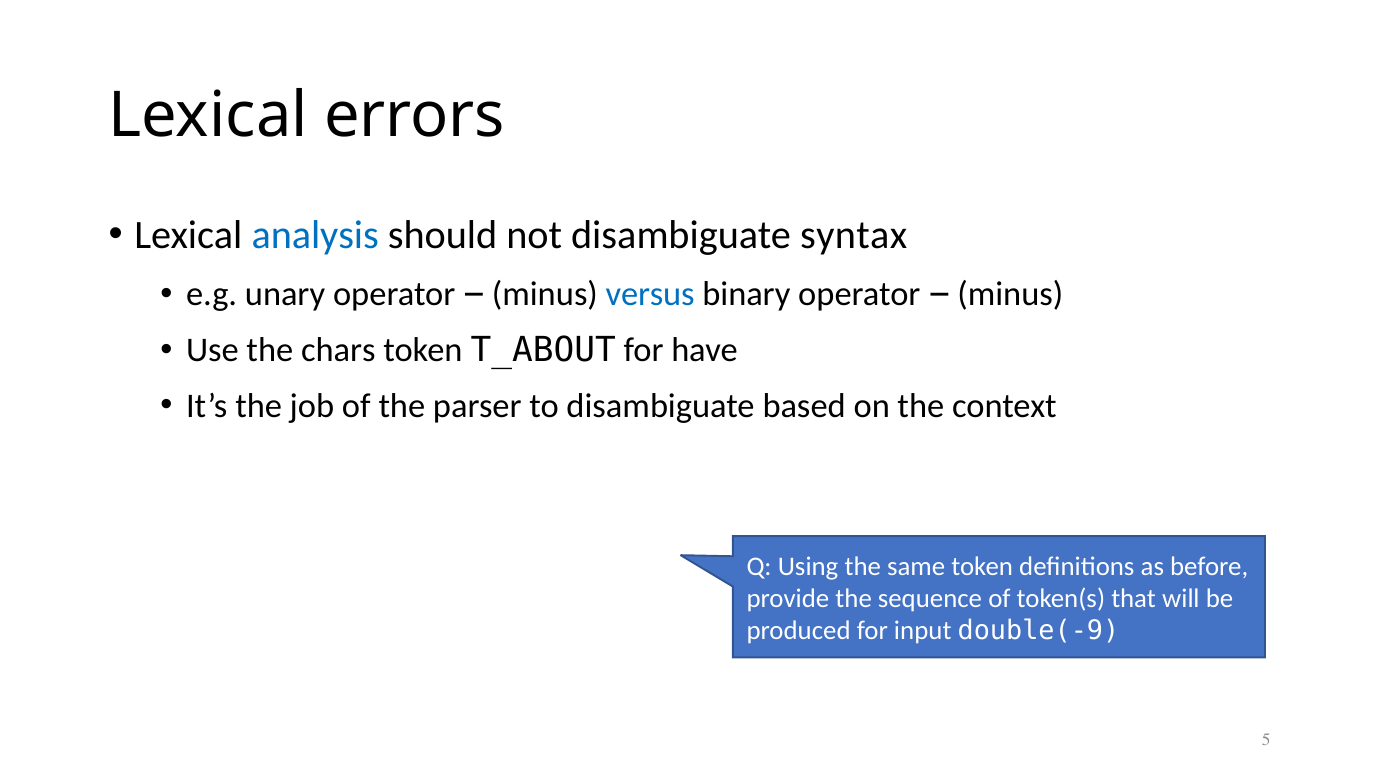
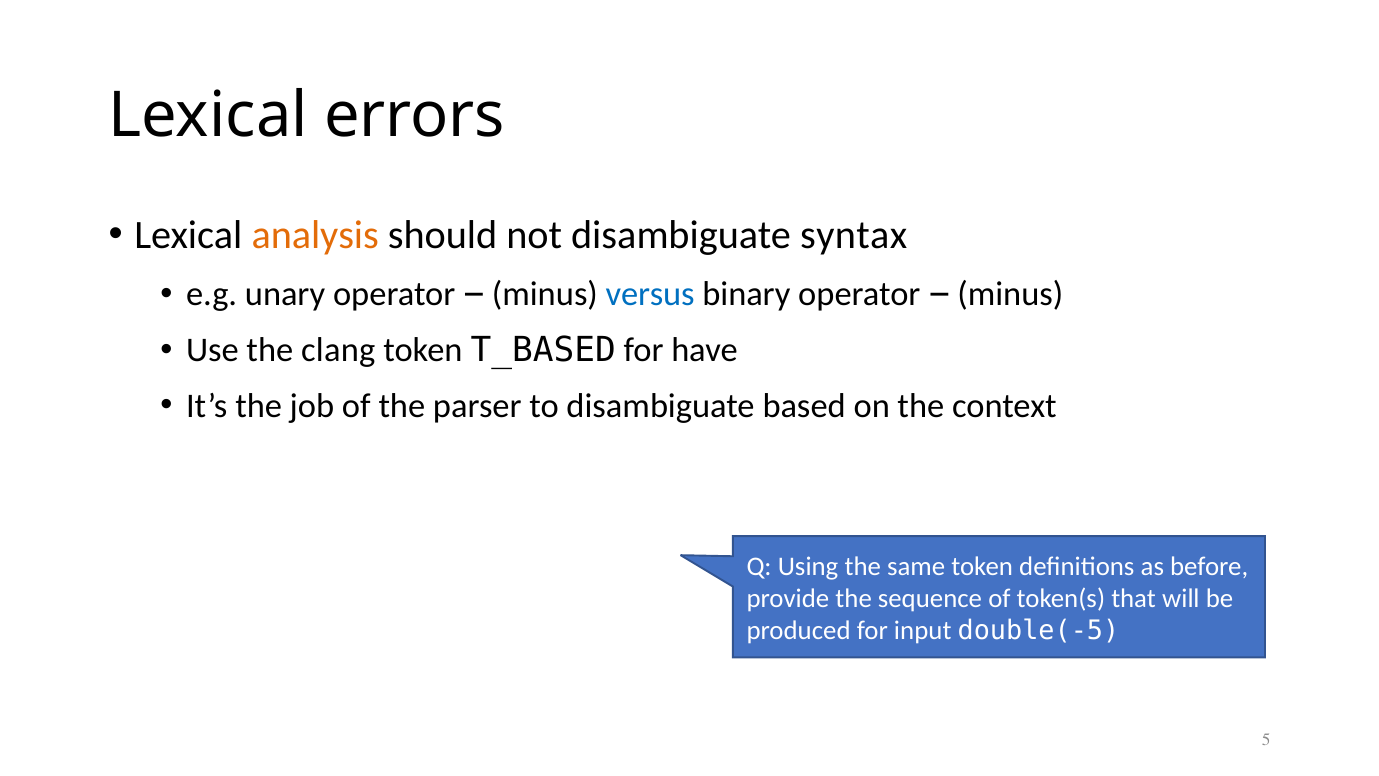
analysis colour: blue -> orange
chars: chars -> clang
T_ABOUT: T_ABOUT -> T_BASED
double(-9: double(-9 -> double(-5
